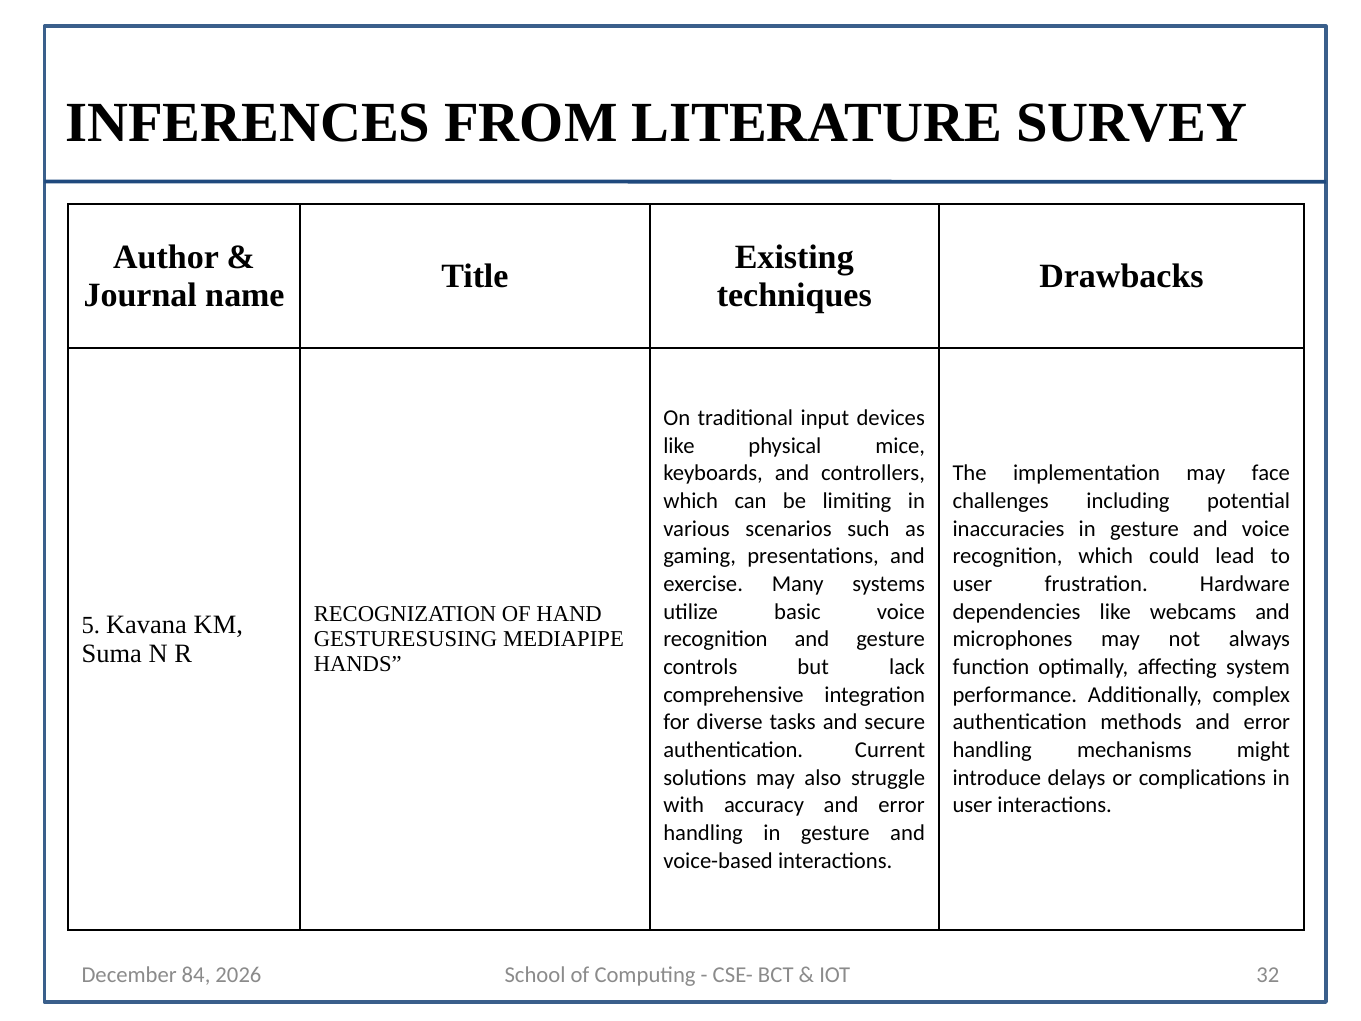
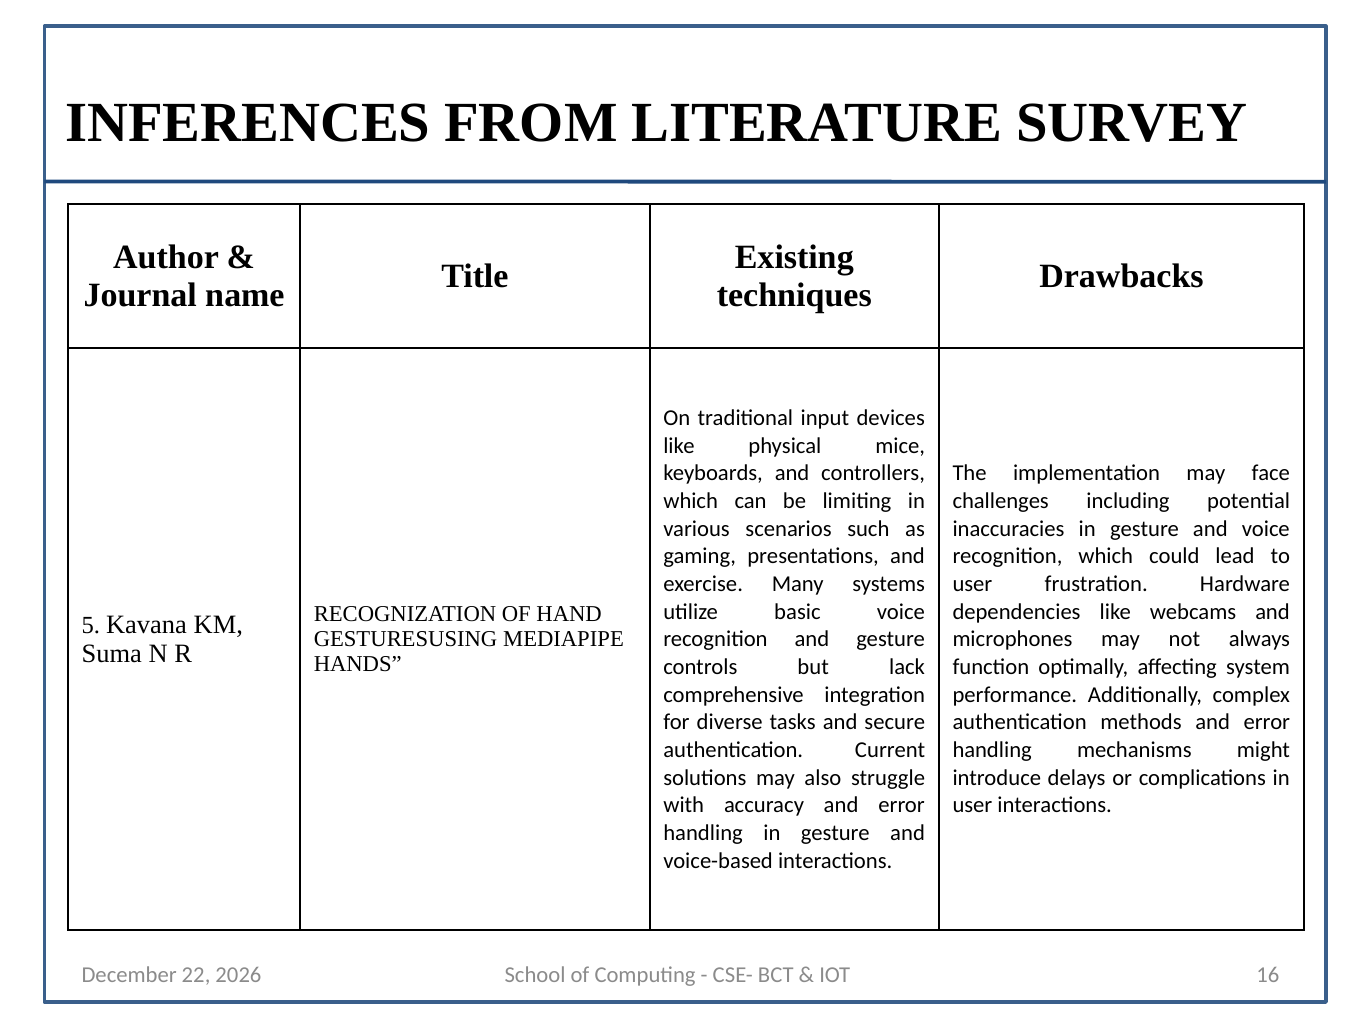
84: 84 -> 22
32: 32 -> 16
